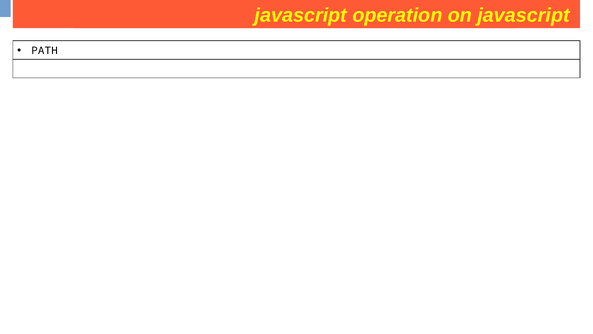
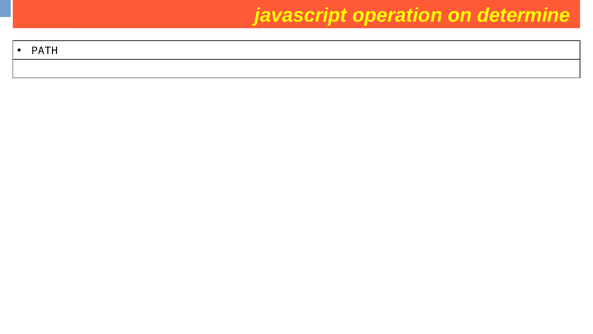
javascript at (524, 15): javascript -> determine
